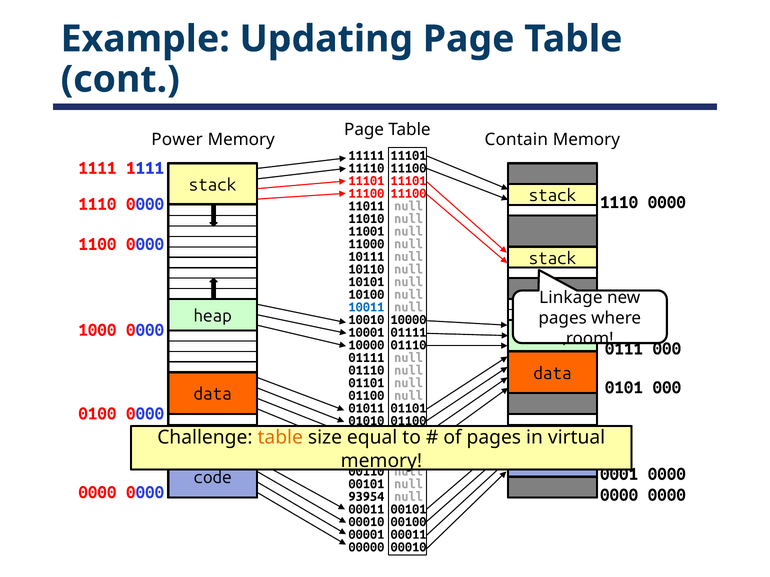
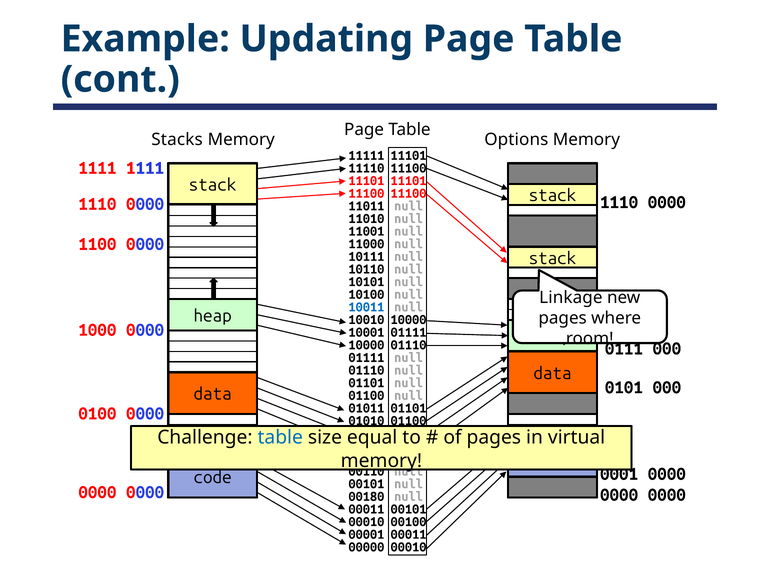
Power: Power -> Stacks
Contain: Contain -> Options
table at (280, 438) colour: orange -> blue
93954: 93954 -> 00180
